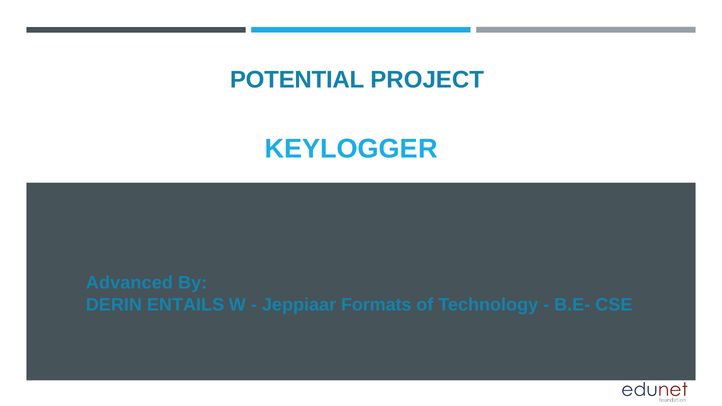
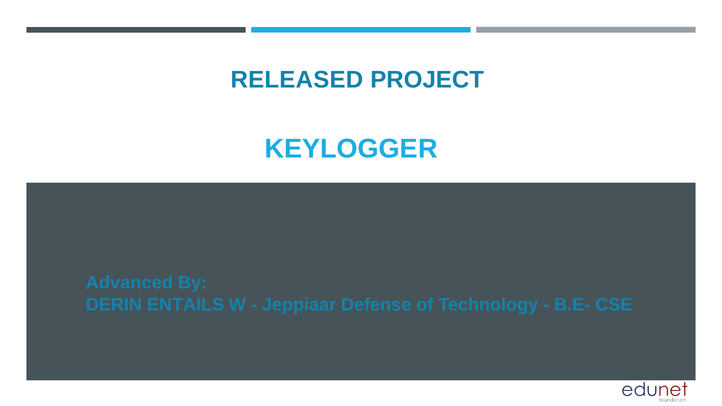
POTENTIAL: POTENTIAL -> RELEASED
Formats: Formats -> Defense
